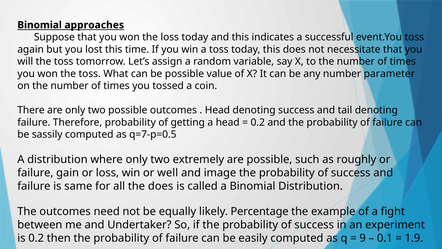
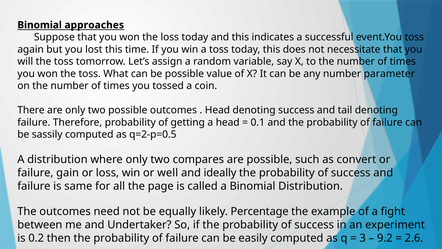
0.2 at (258, 122): 0.2 -> 0.1
q=7-p=0.5: q=7-p=0.5 -> q=2-p=0.5
extremely: extremely -> compares
roughly: roughly -> convert
image: image -> ideally
the does: does -> page
9: 9 -> 3
0.1: 0.1 -> 9.2
1.9: 1.9 -> 2.6
